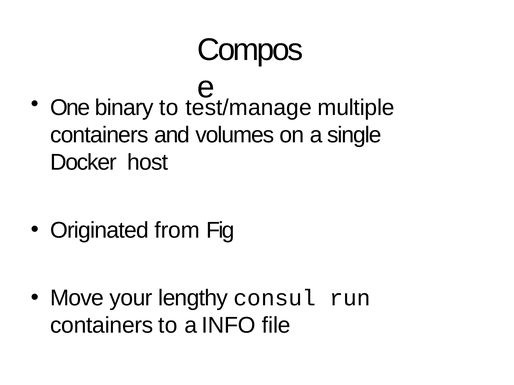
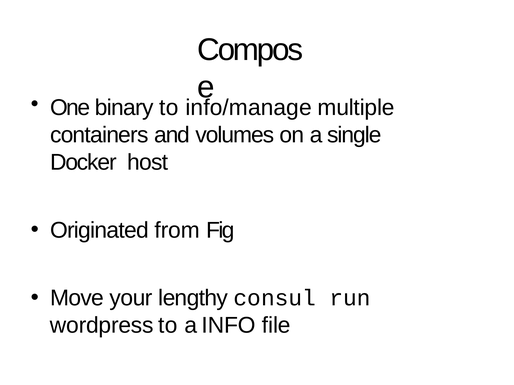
test/manage: test/manage -> info/manage
containers at (102, 326): containers -> wordpress
